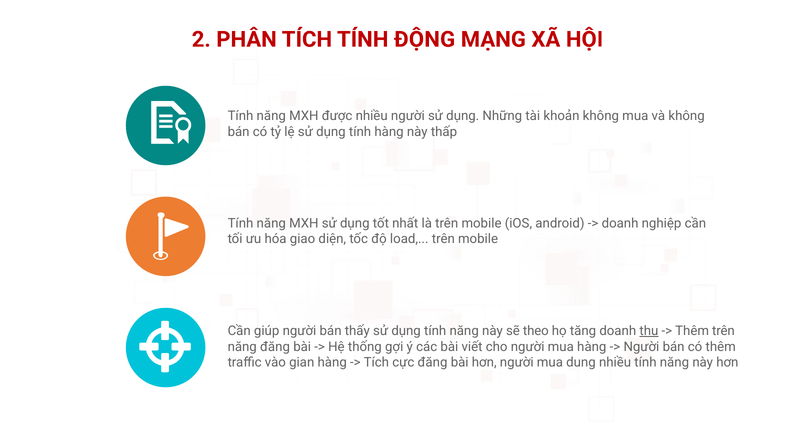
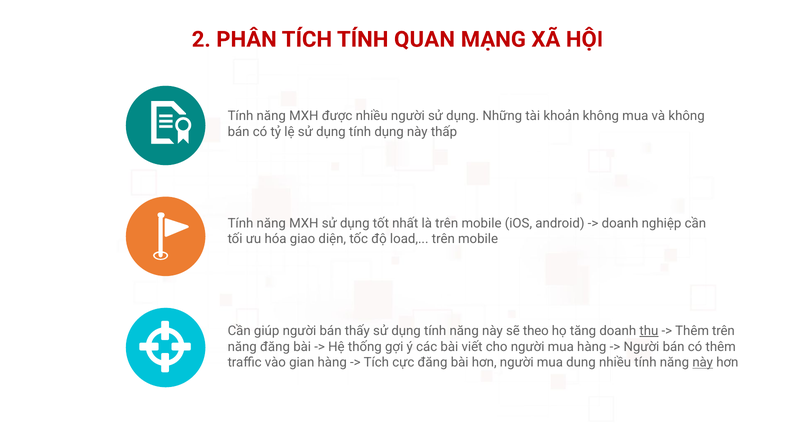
ĐỘNG: ĐỘNG -> QUAN
tính hàng: hàng -> dụng
này at (703, 363) underline: none -> present
